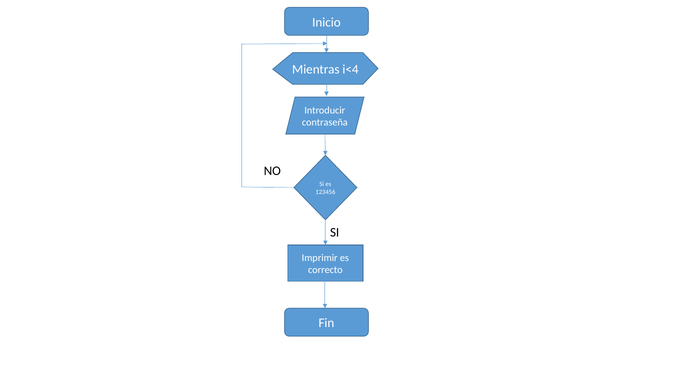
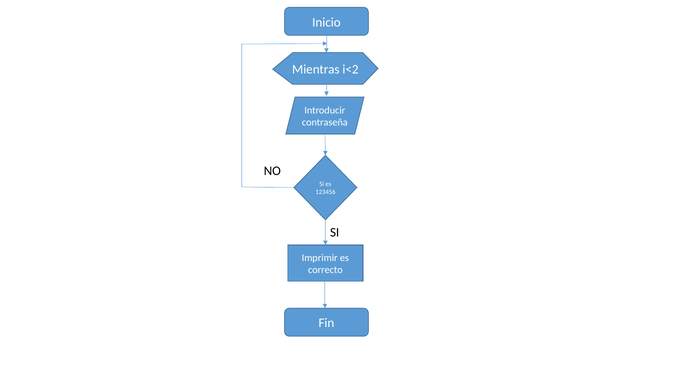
i<4: i<4 -> i<2
